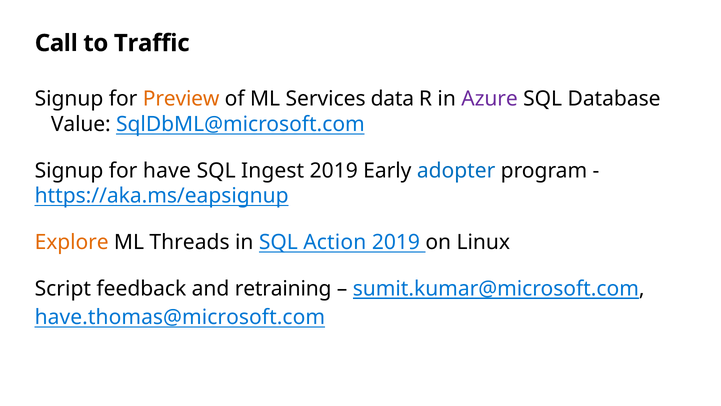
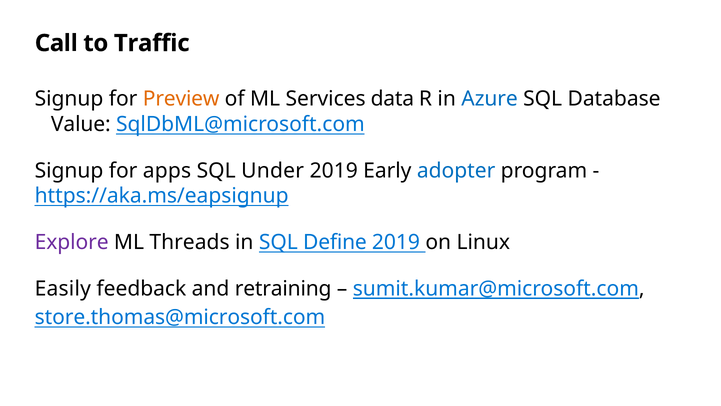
Azure colour: purple -> blue
have: have -> apps
Ingest: Ingest -> Under
Explore colour: orange -> purple
Action: Action -> Define
Script: Script -> Easily
have.thomas@microsoft.com: have.thomas@microsoft.com -> store.thomas@microsoft.com
